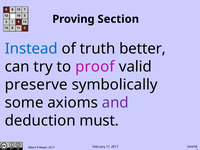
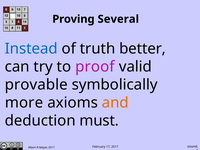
Section: Section -> Several
preserve: preserve -> provable
some: some -> more
and colour: purple -> orange
